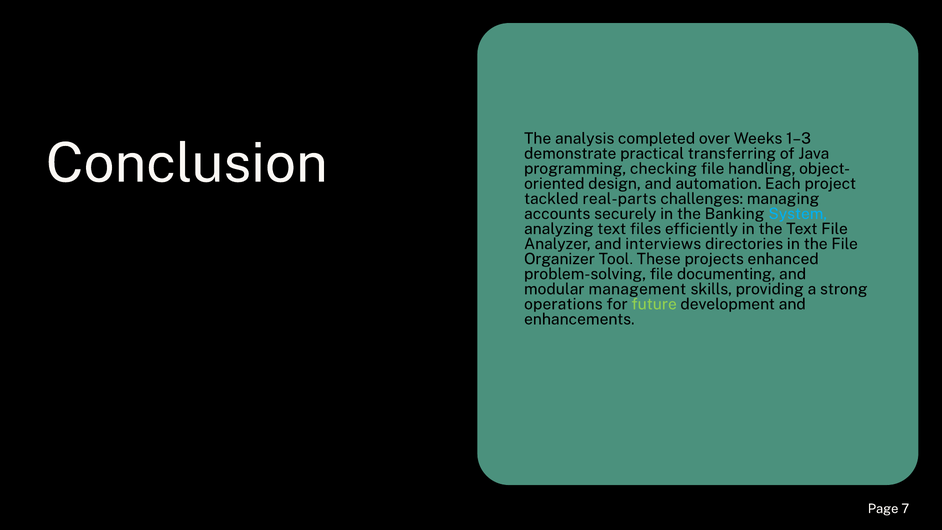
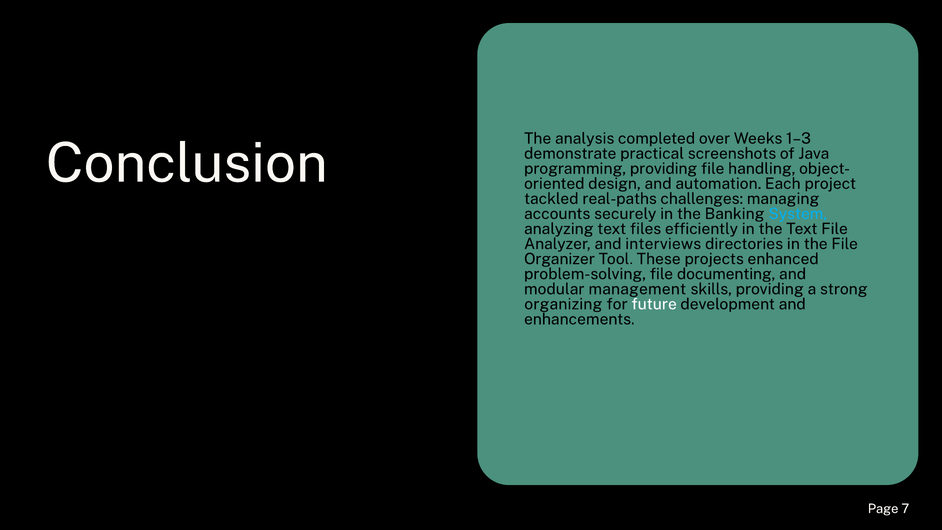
transferring: transferring -> screenshots
programming checking: checking -> providing
real-parts: real-parts -> real-paths
operations: operations -> organizing
future colour: light green -> white
